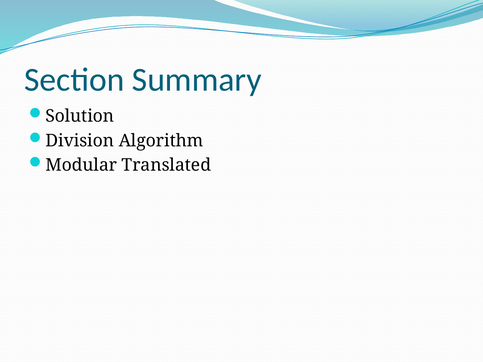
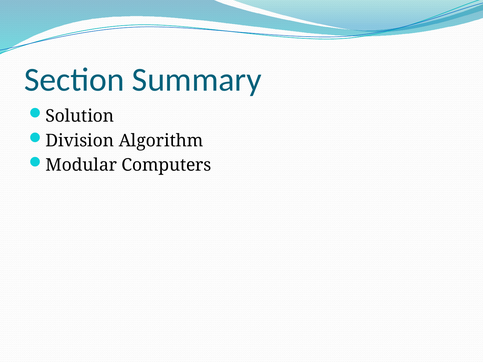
Translated: Translated -> Computers
